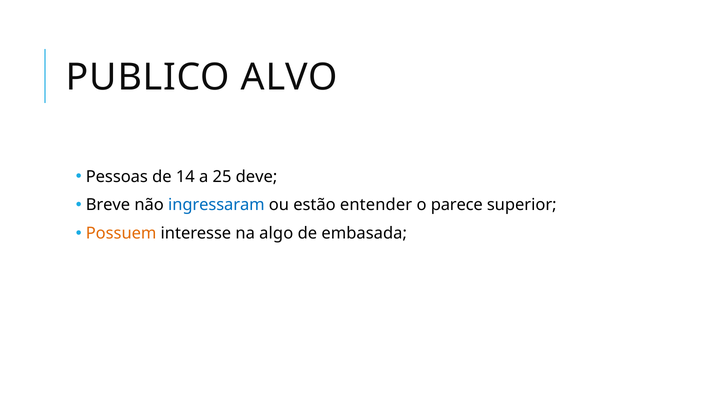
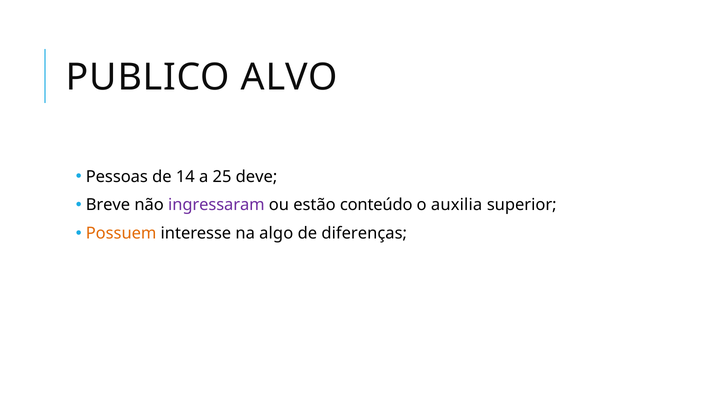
ingressaram colour: blue -> purple
entender: entender -> conteúdo
parece: parece -> auxilia
embasada: embasada -> diferenças
